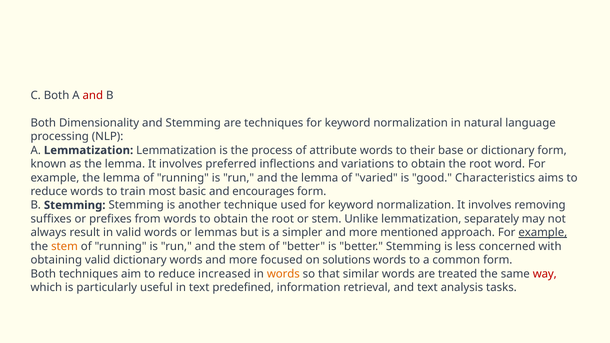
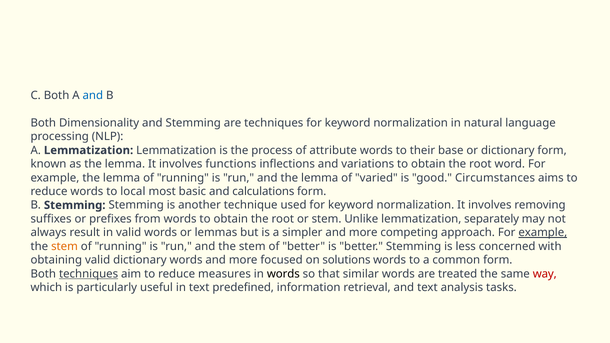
and at (93, 95) colour: red -> blue
preferred: preferred -> functions
Characteristics: Characteristics -> Circumstances
train: train -> local
encourages: encourages -> calculations
mentioned: mentioned -> competing
techniques at (89, 274) underline: none -> present
increased: increased -> measures
words at (283, 274) colour: orange -> black
